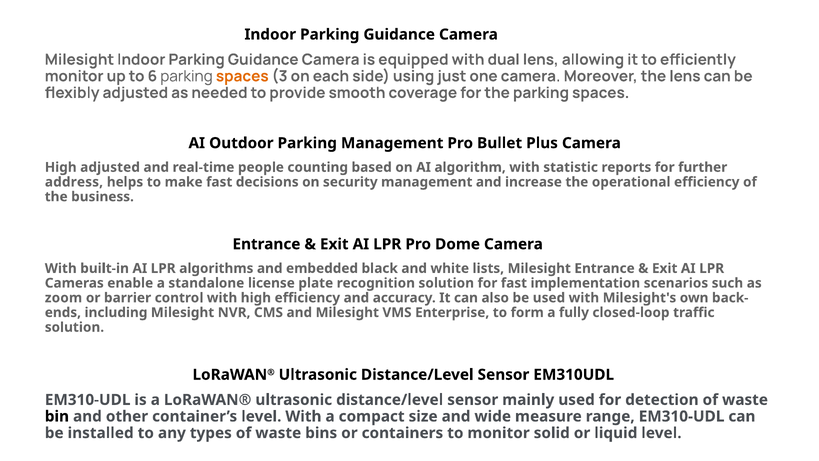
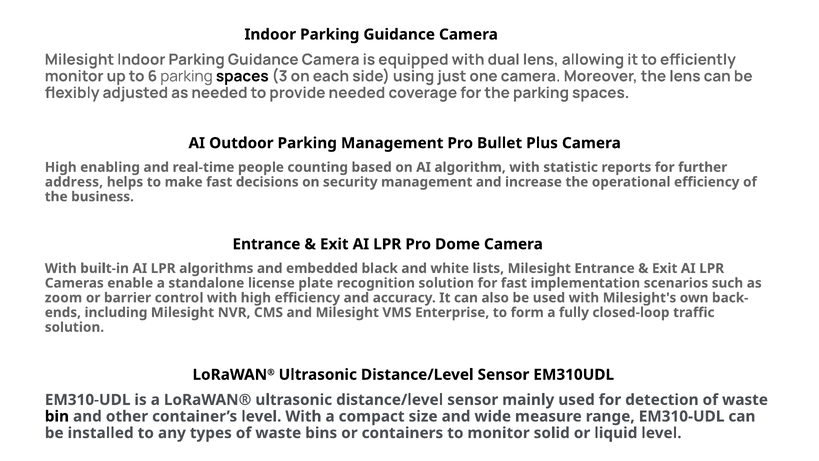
spaces at (242, 76) colour: orange -> black
provide smooth: smooth -> needed
High adjusted: adjusted -> enabling
